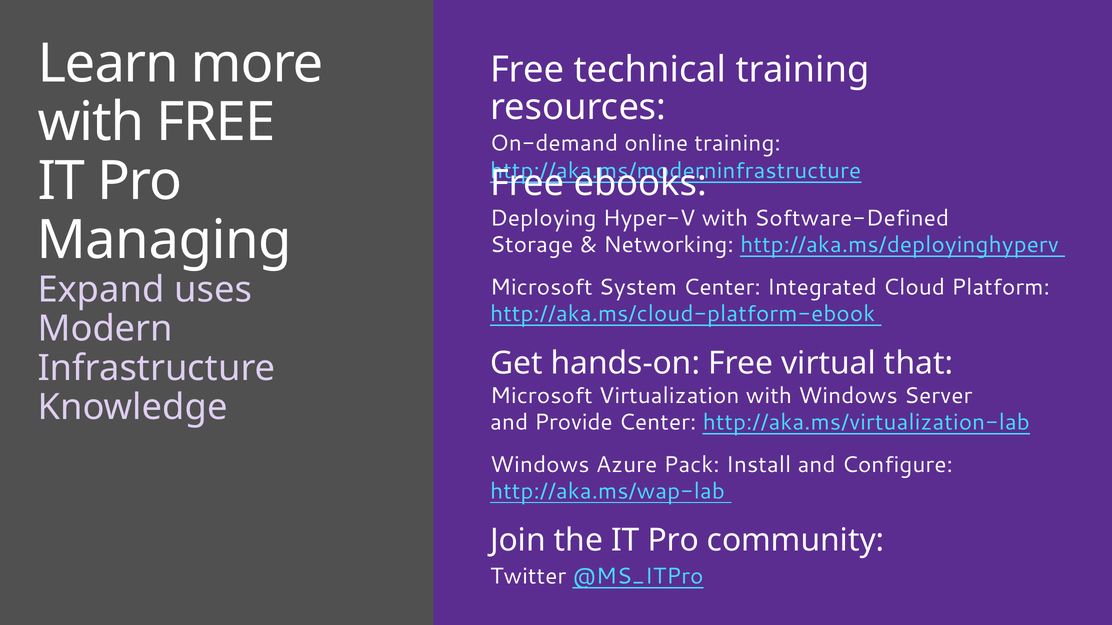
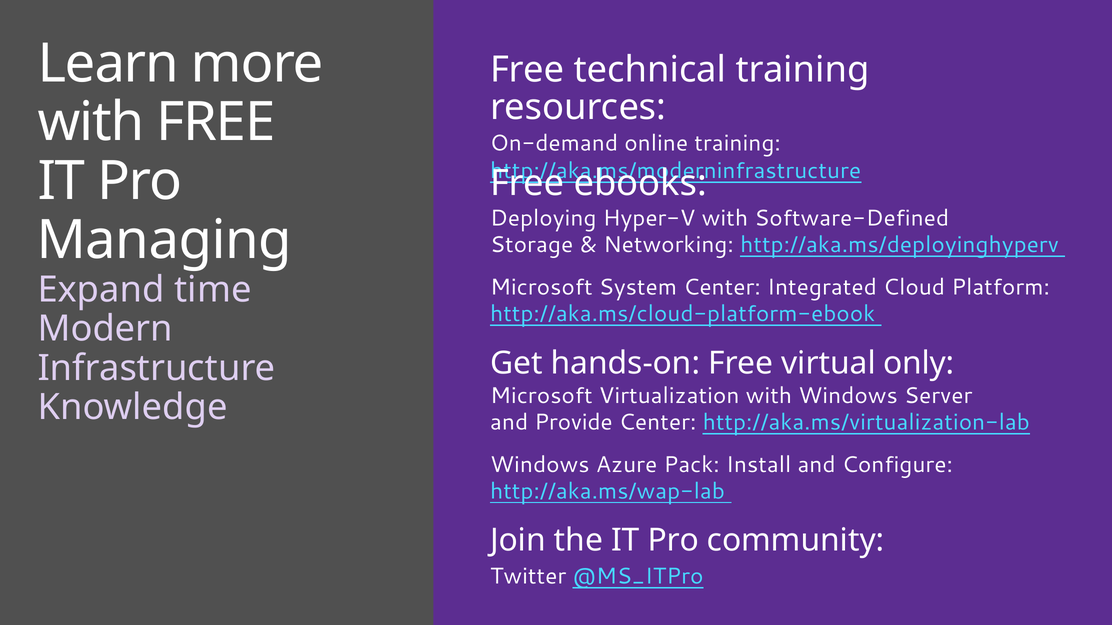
uses: uses -> time
that: that -> only
